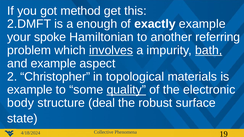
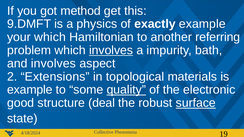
2.DMFT: 2.DMFT -> 9.DMFT
enough: enough -> physics
your spoke: spoke -> which
bath underline: present -> none
and example: example -> involves
Christopher: Christopher -> Extensions
body: body -> good
surface underline: none -> present
